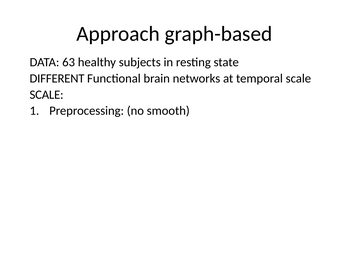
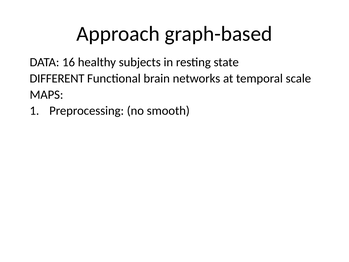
63: 63 -> 16
SCALE at (47, 95): SCALE -> MAPS
